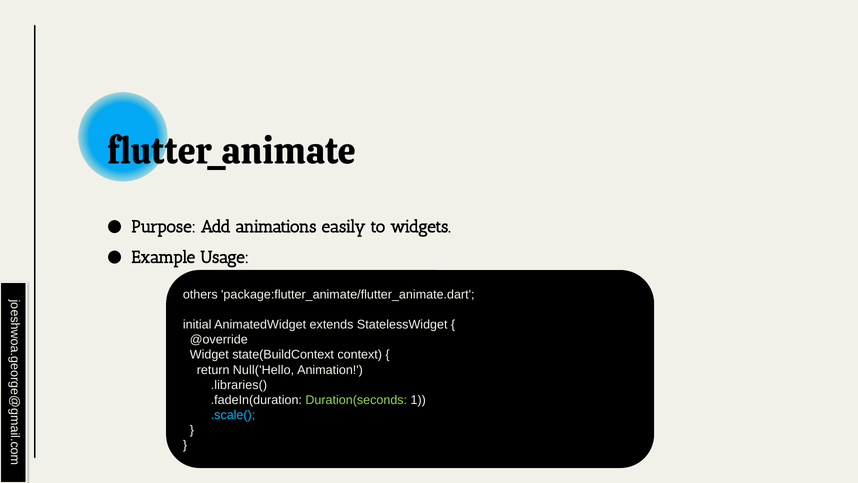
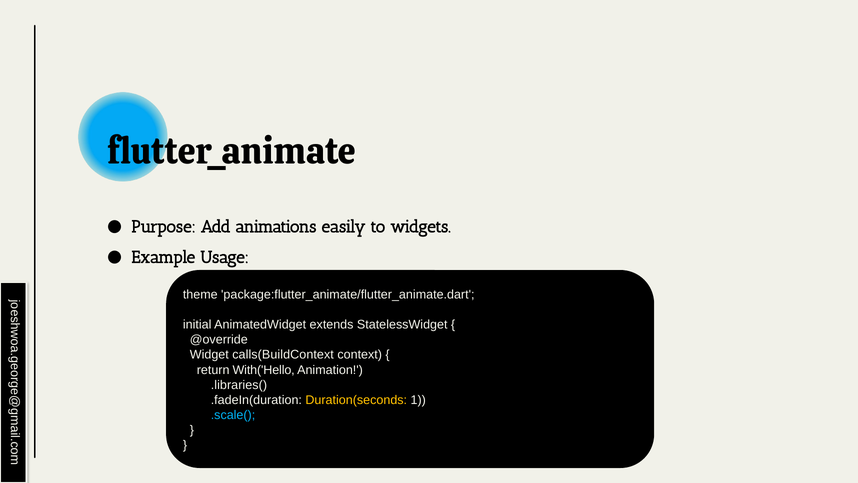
others: others -> theme
state(BuildContext: state(BuildContext -> calls(BuildContext
Null('Hello: Null('Hello -> With('Hello
Duration(seconds colour: light green -> yellow
